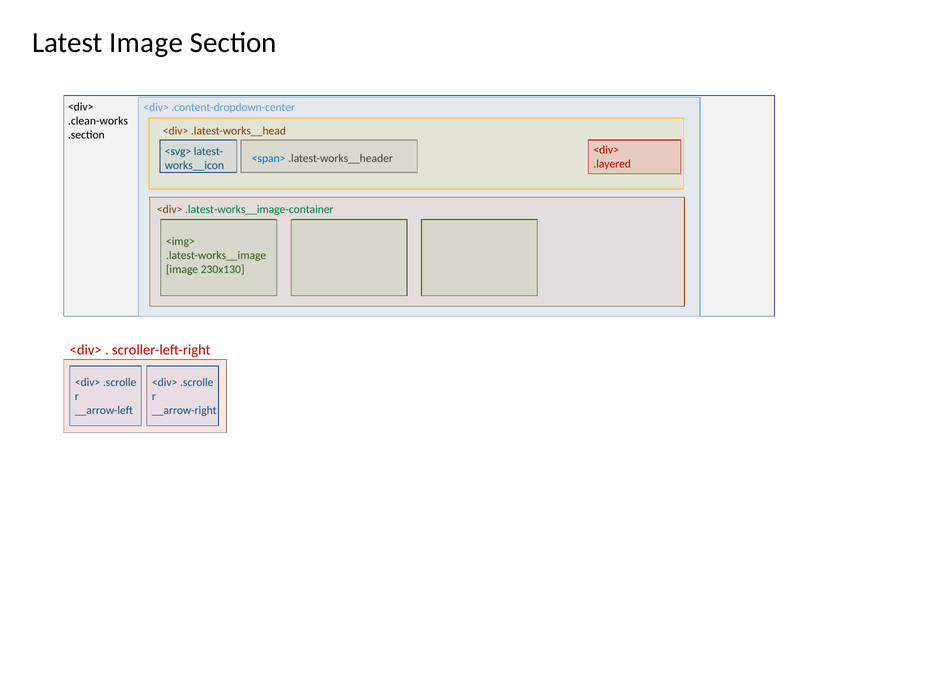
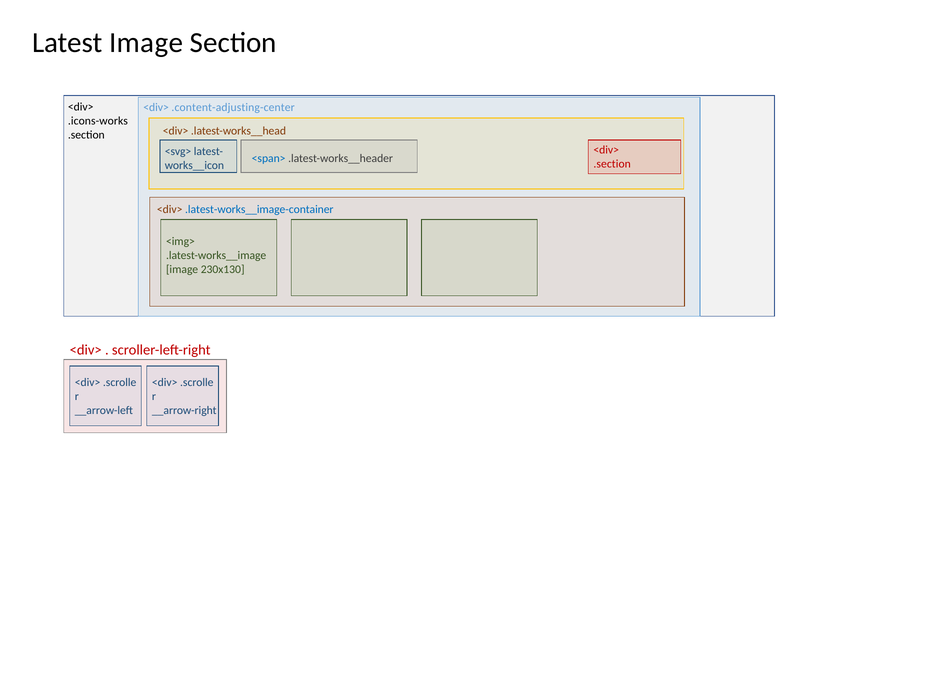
.content-dropdown-center: .content-dropdown-center -> .content-adjusting-center
.clean-works: .clean-works -> .icons-works
.layered at (612, 164): .layered -> .section
.latest-works__image-container colour: green -> blue
